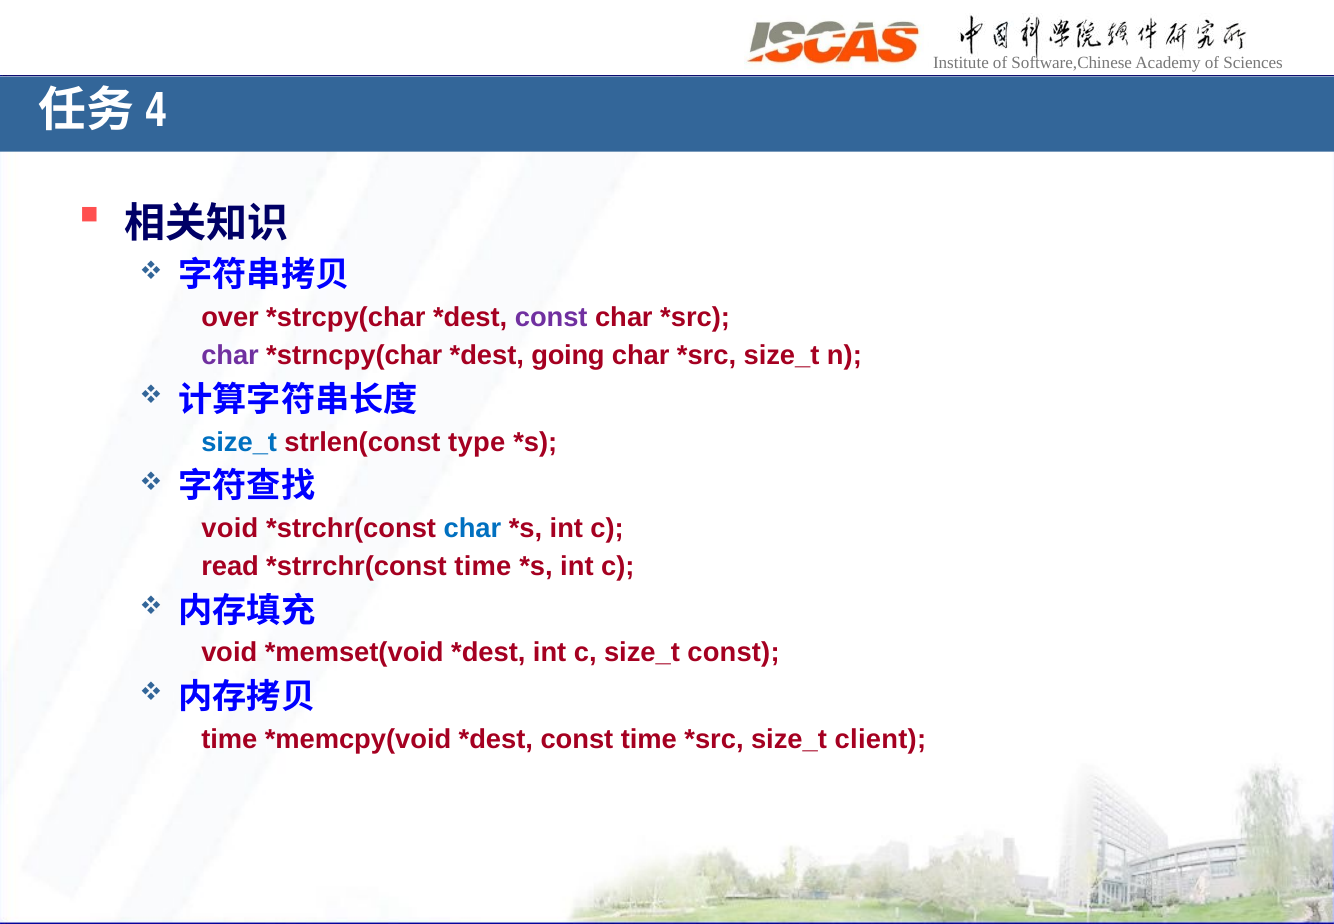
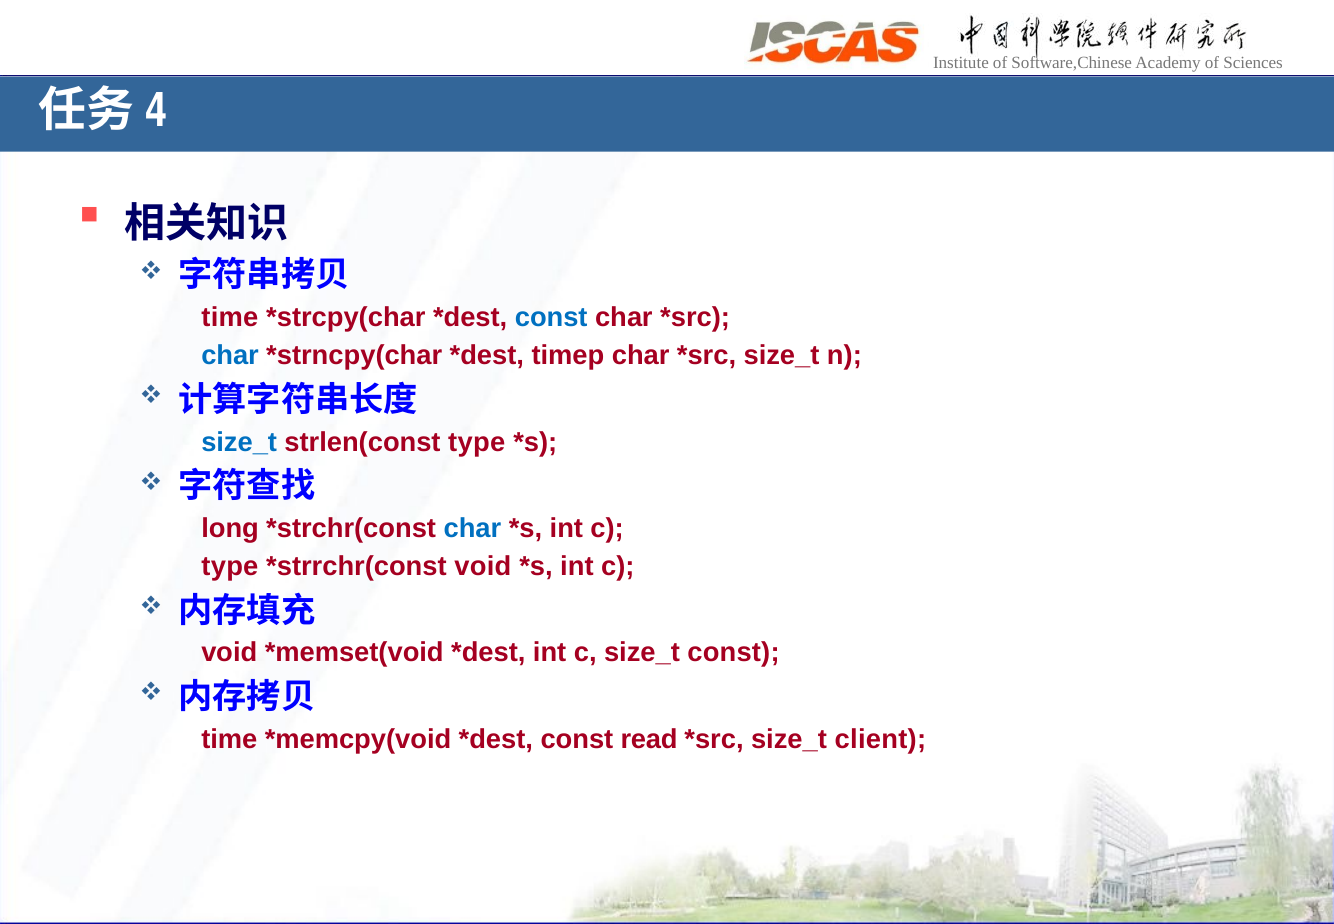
over at (230, 317): over -> time
const at (551, 317) colour: purple -> blue
char at (230, 356) colour: purple -> blue
going: going -> timep
void at (230, 528): void -> long
read at (230, 566): read -> type
time at (483, 566): time -> void
const time: time -> read
